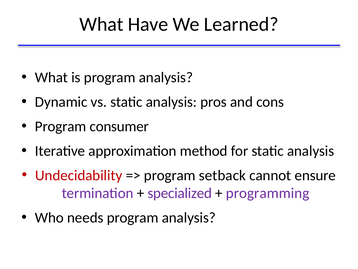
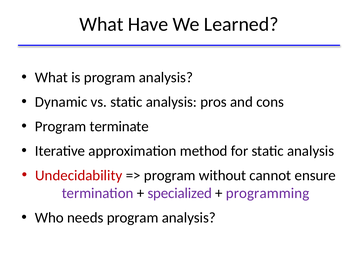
consumer: consumer -> terminate
setback: setback -> without
